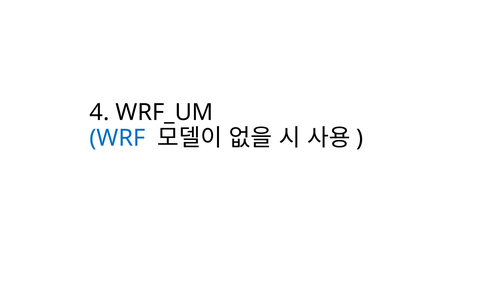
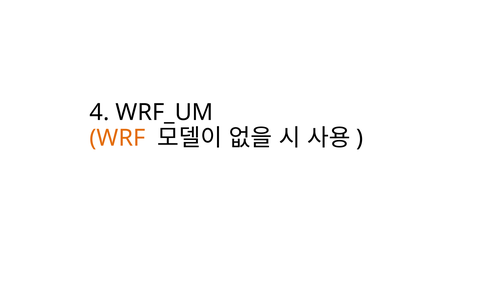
WRF colour: blue -> orange
